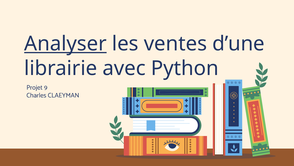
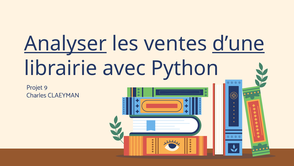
d’une underline: none -> present
